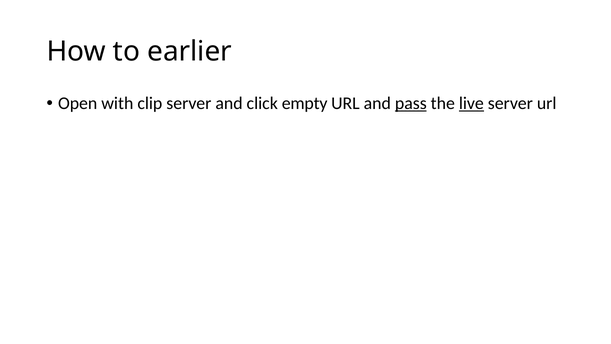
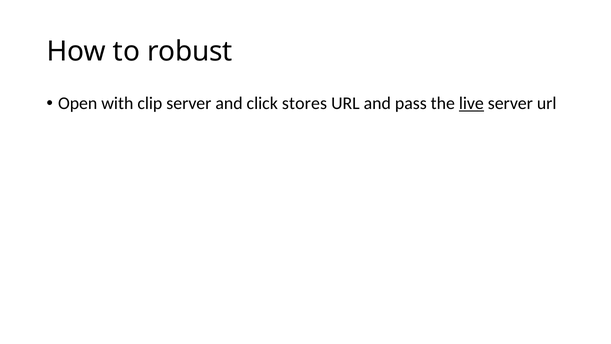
earlier: earlier -> robust
empty: empty -> stores
pass underline: present -> none
